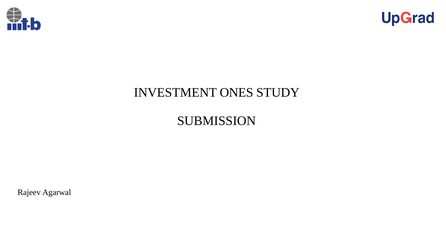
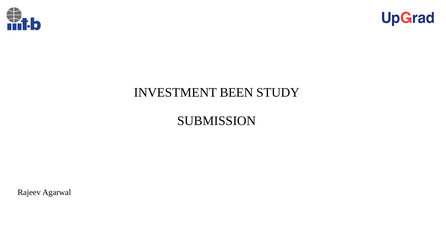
ONES: ONES -> BEEN
